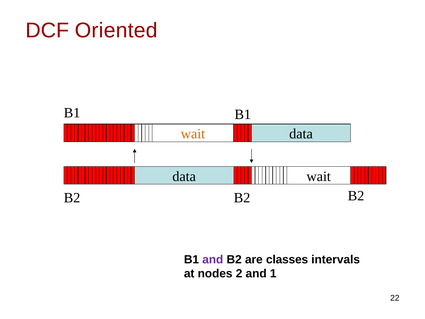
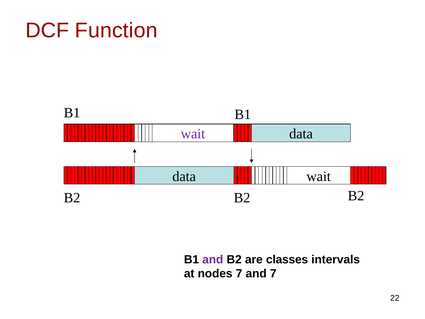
Oriented: Oriented -> Function
wait at (193, 134) colour: orange -> purple
nodes 2: 2 -> 7
and 1: 1 -> 7
